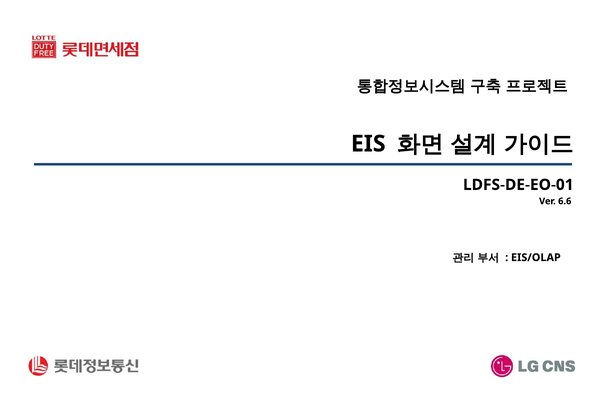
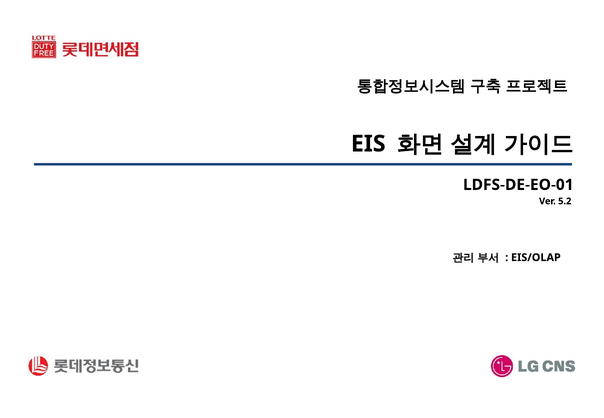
6.6: 6.6 -> 5.2
